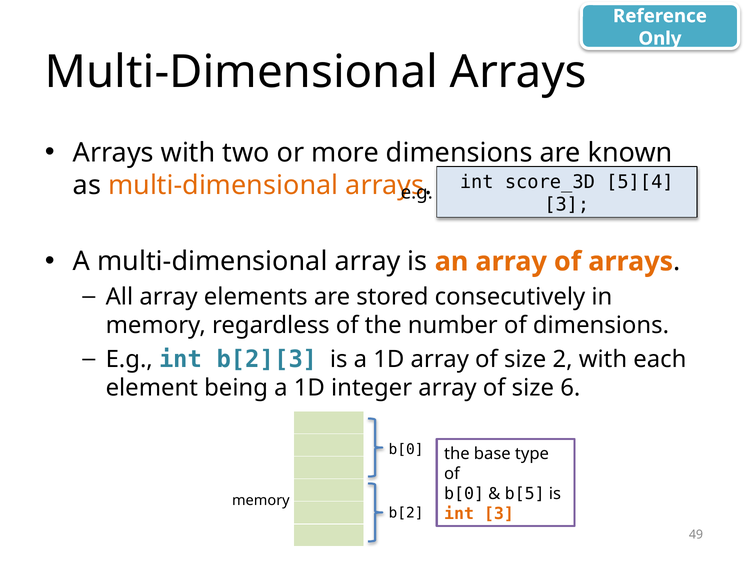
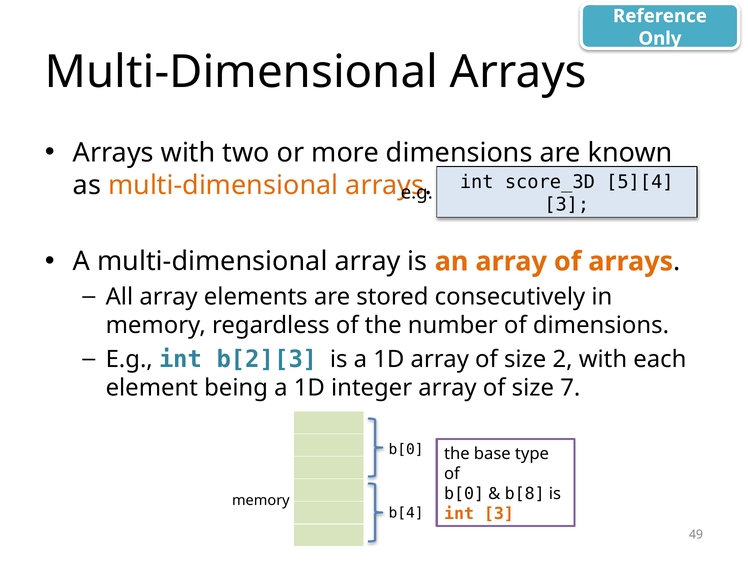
6: 6 -> 7
b[5: b[5 -> b[8
b[2: b[2 -> b[4
